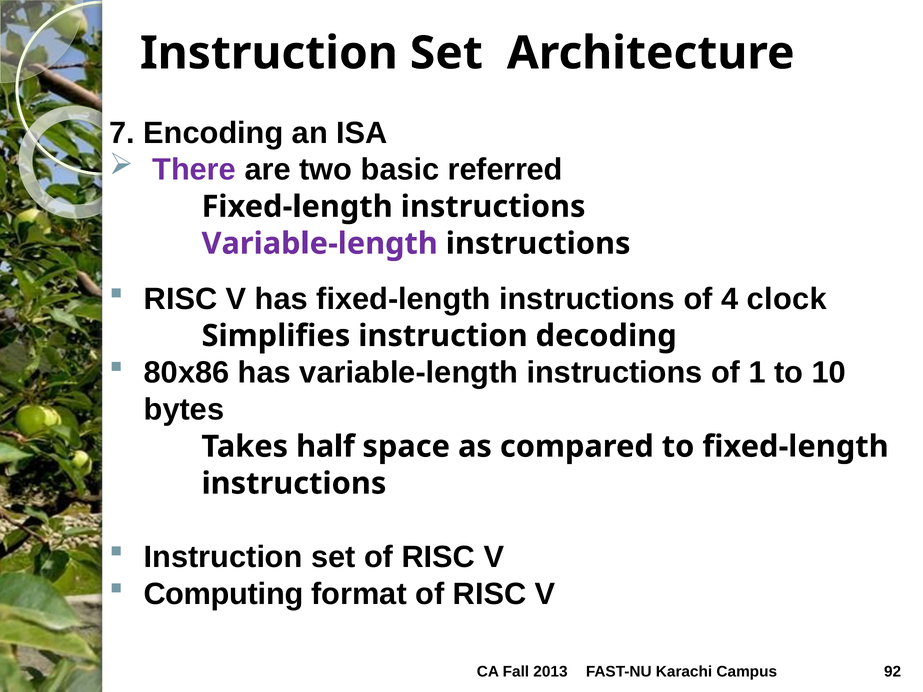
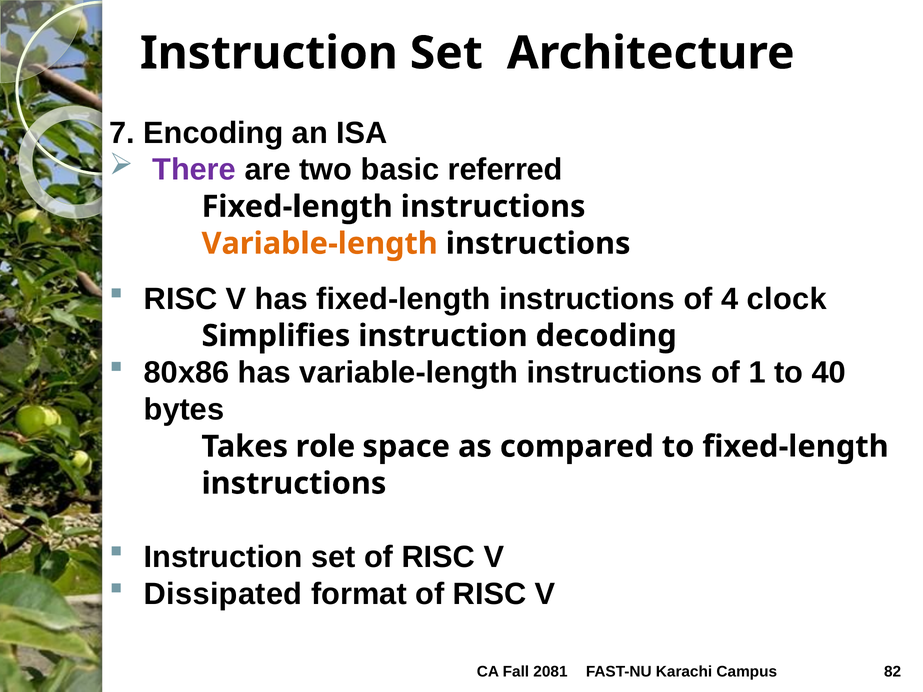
Variable-length at (320, 244) colour: purple -> orange
10: 10 -> 40
half: half -> role
Computing: Computing -> Dissipated
2013: 2013 -> 2081
92: 92 -> 82
